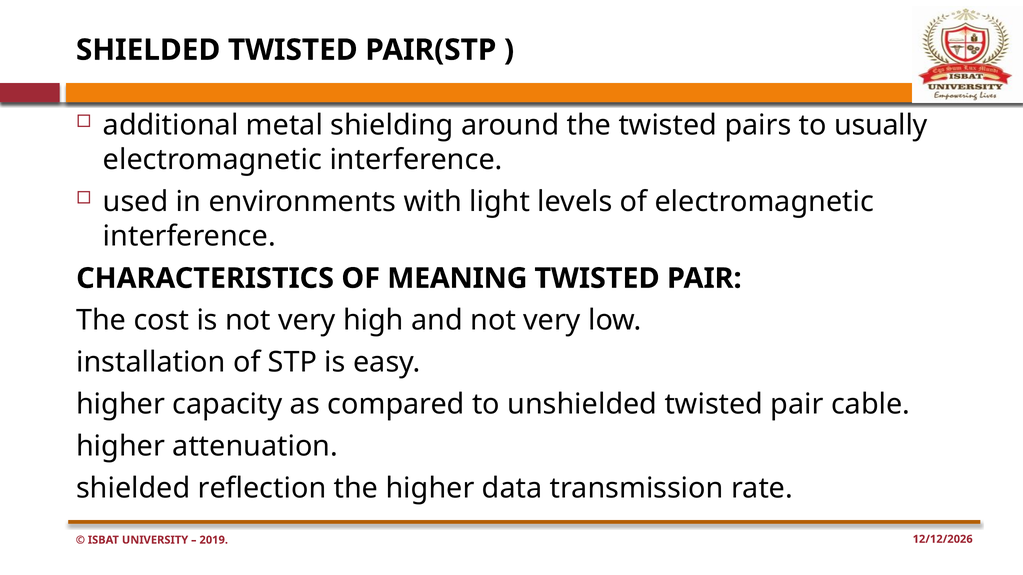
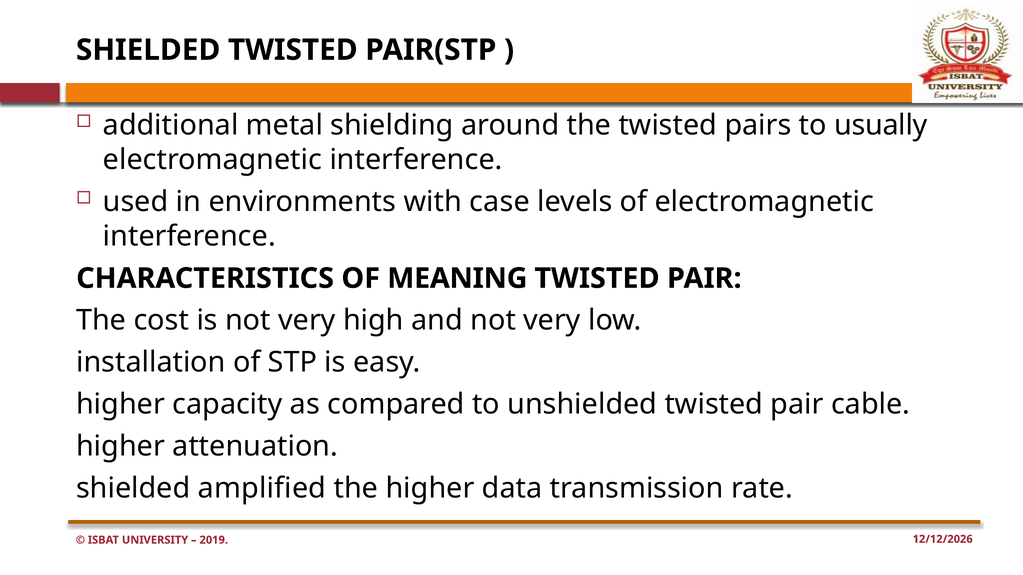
light: light -> case
reflection: reflection -> amplified
